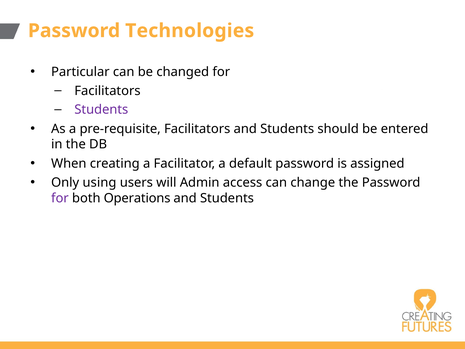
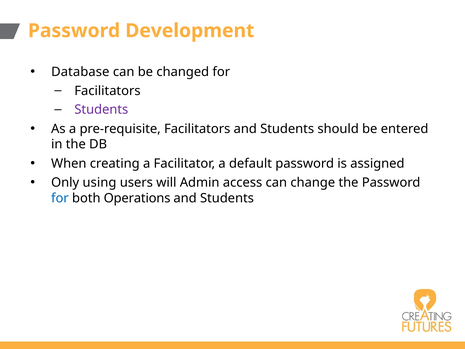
Technologies: Technologies -> Development
Particular: Particular -> Database
for at (60, 198) colour: purple -> blue
